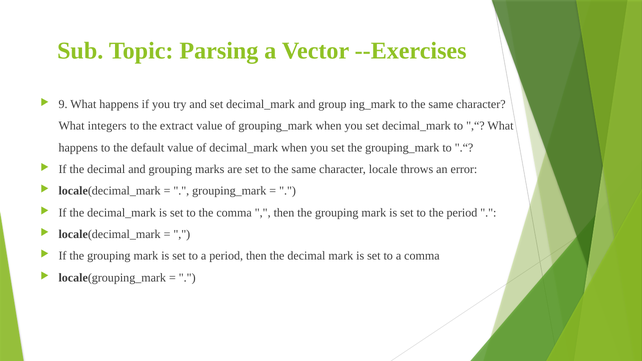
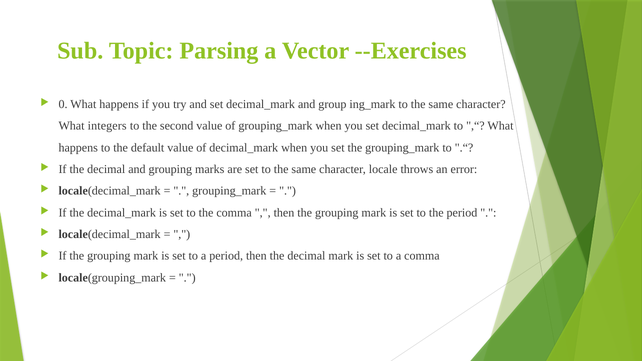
9: 9 -> 0
extract: extract -> second
